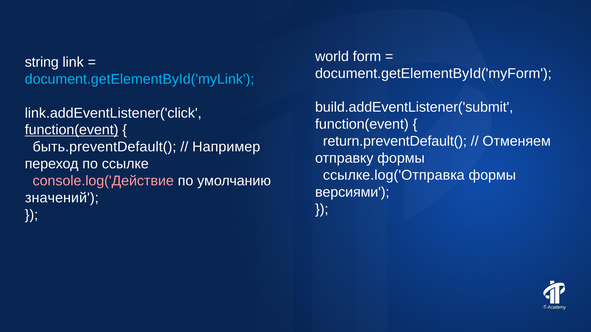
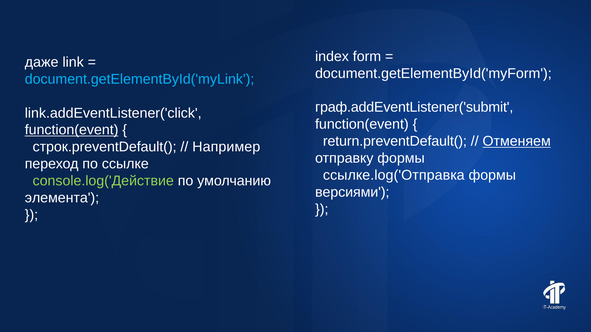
world: world -> index
string: string -> даже
build.addEventListener('submit: build.addEventListener('submit -> граф.addEventListener('submit
Отменяем underline: none -> present
быть.preventDefault(: быть.preventDefault( -> строк.preventDefault(
console.log('Действие colour: pink -> light green
значений: значений -> элемента
